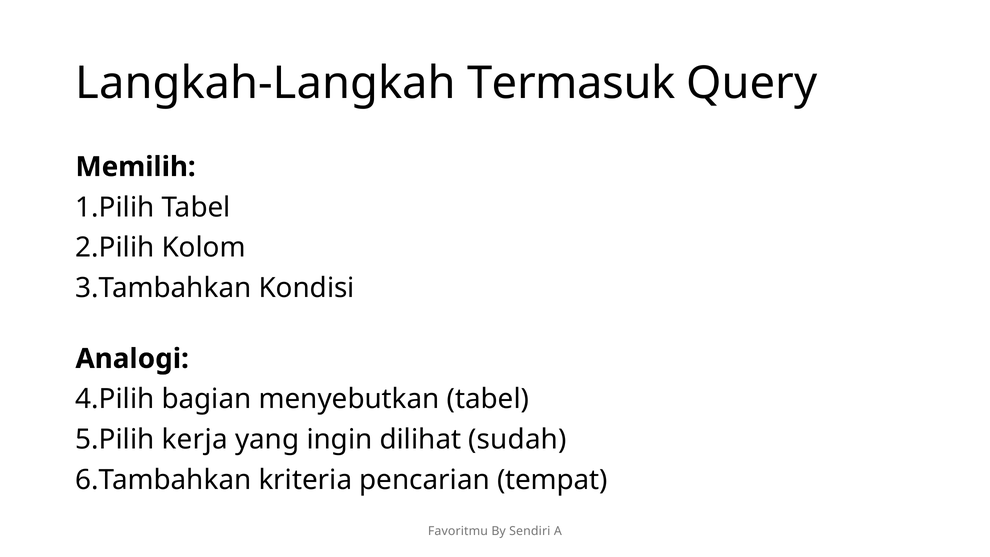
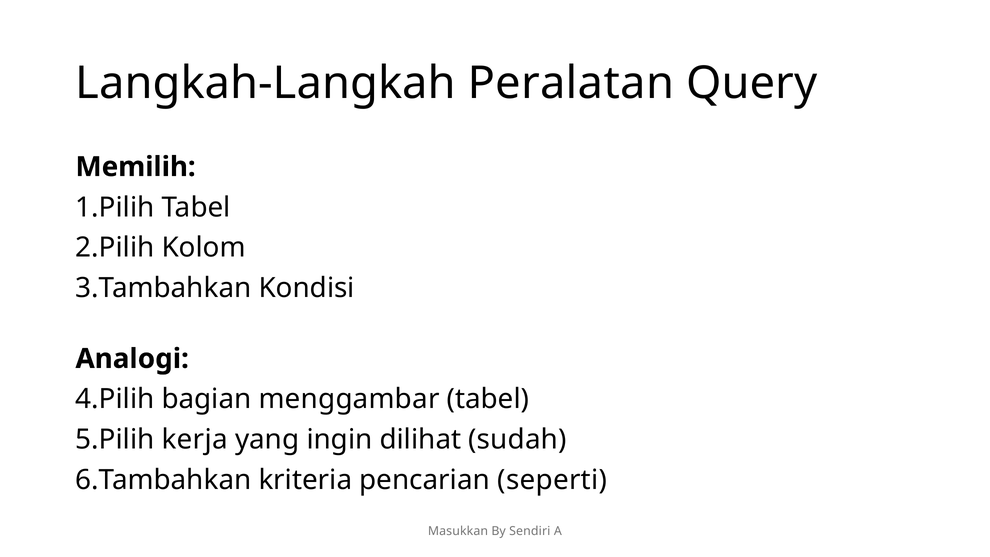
Termasuk: Termasuk -> Peralatan
menyebutkan: menyebutkan -> menggambar
tempat: tempat -> seperti
Favoritmu: Favoritmu -> Masukkan
